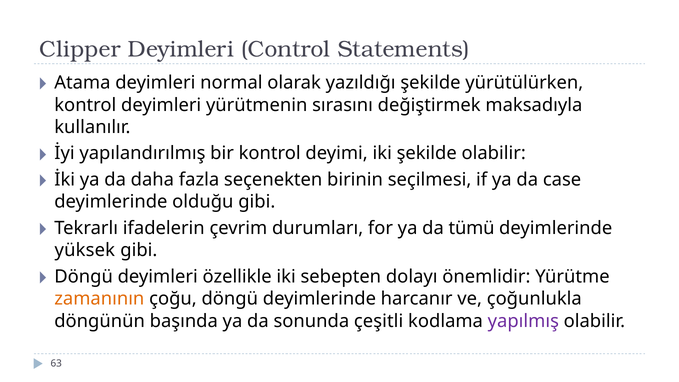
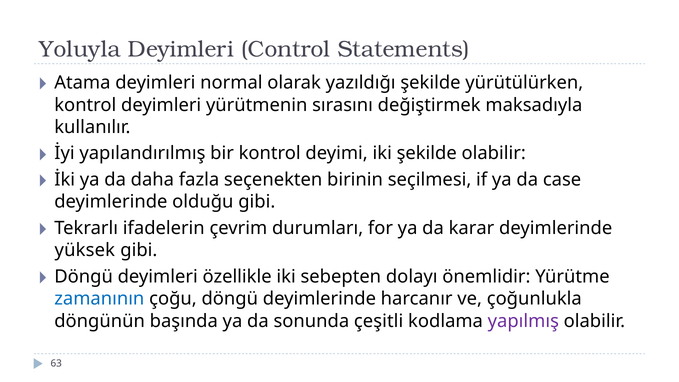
Clipper: Clipper -> Yoluyla
tümü: tümü -> karar
zamanının colour: orange -> blue
